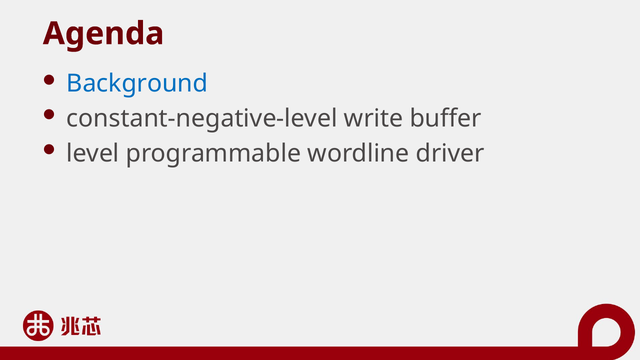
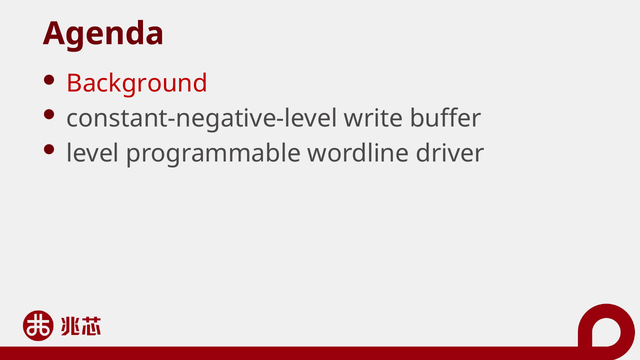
Background colour: blue -> red
